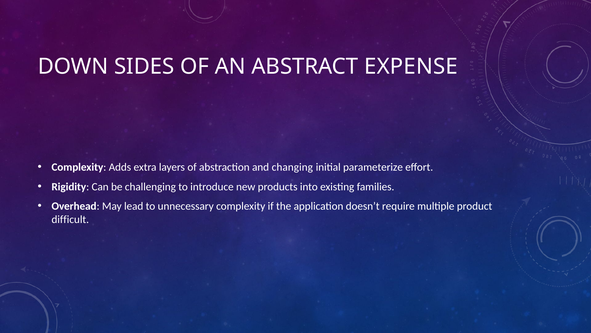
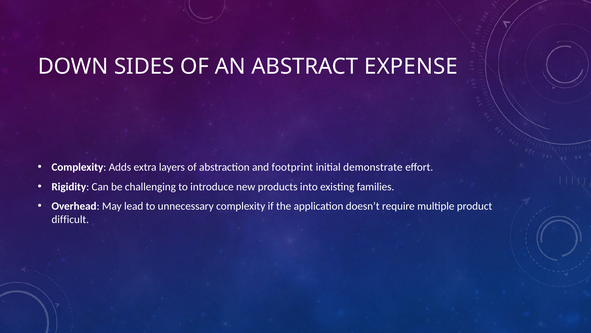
changing: changing -> footprint
parameterize: parameterize -> demonstrate
